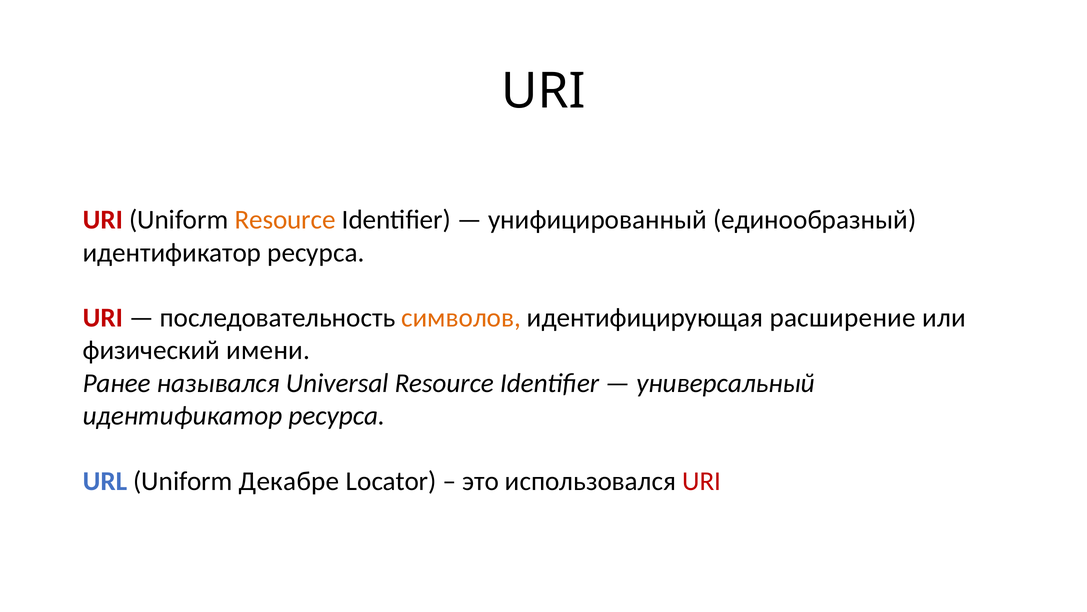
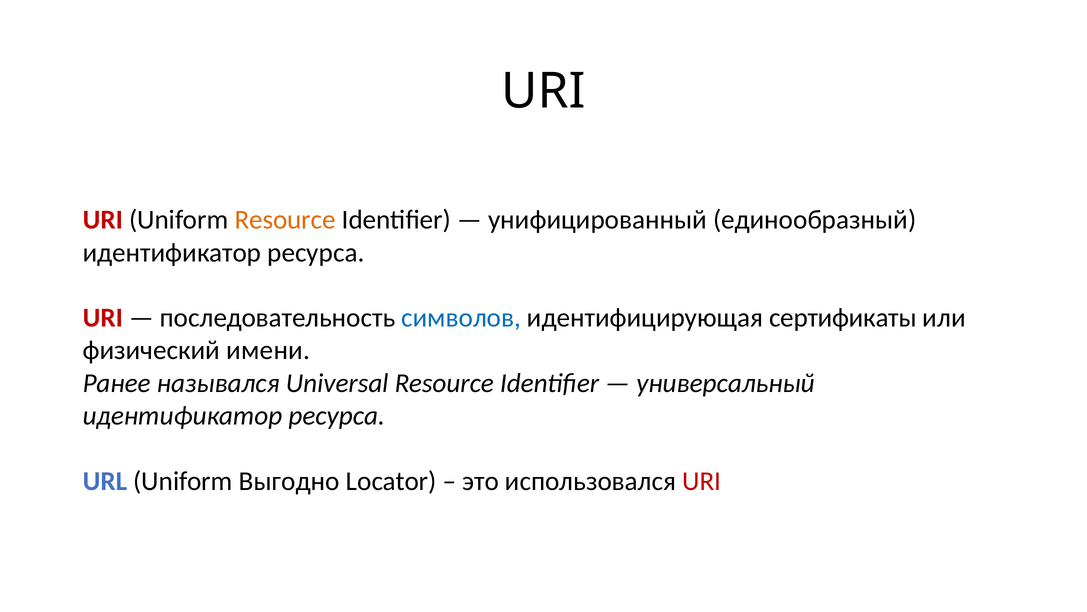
символов colour: orange -> blue
расширение: расширение -> сертификаты
Декабре: Декабре -> Выгодно
